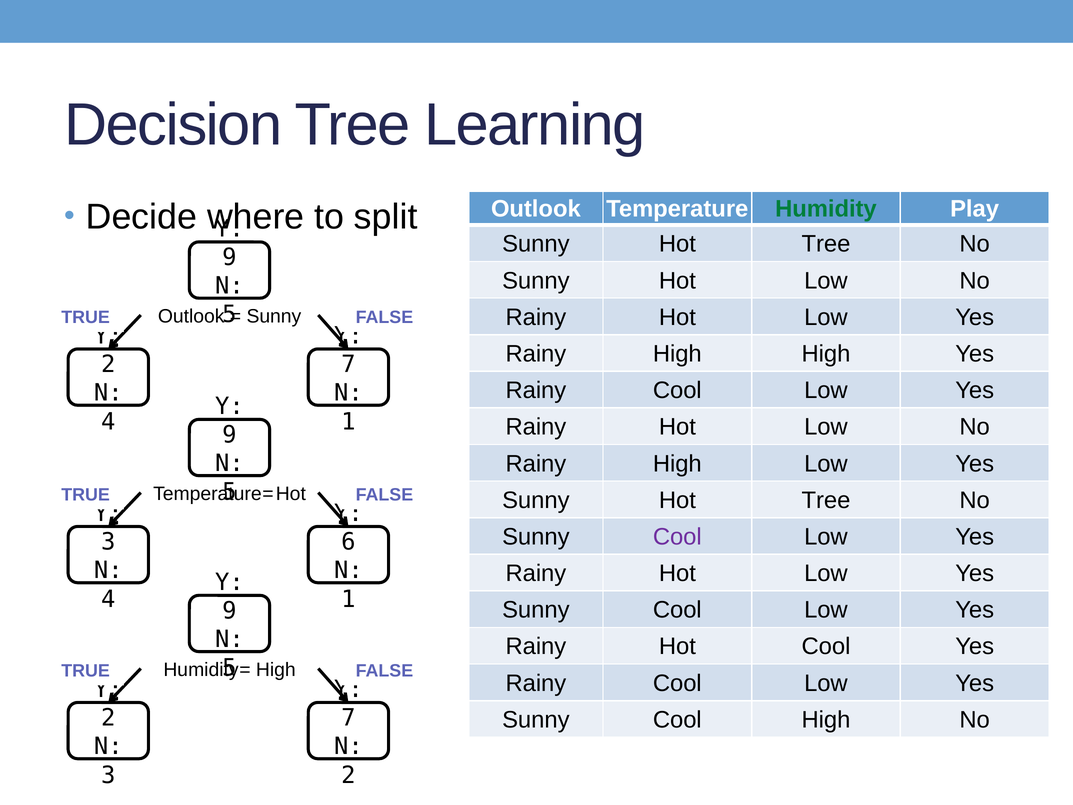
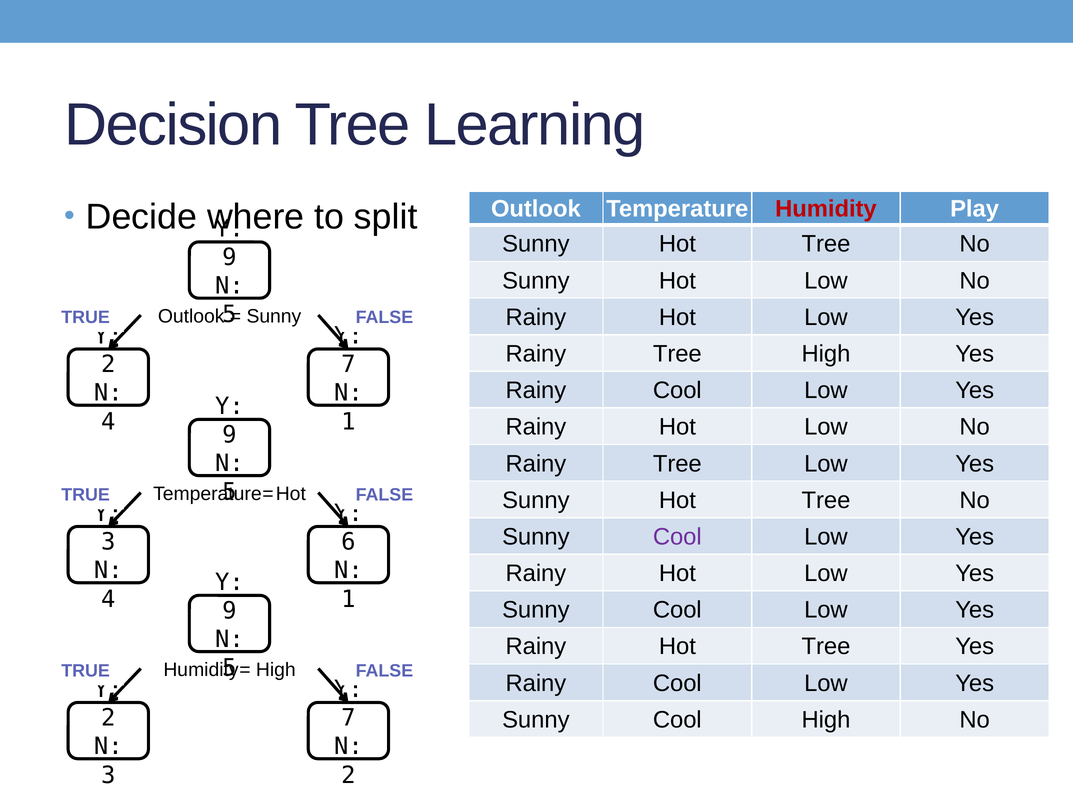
Humidity at (826, 209) colour: green -> red
High at (677, 354): High -> Tree
High at (677, 463): High -> Tree
Rainy Hot Cool: Cool -> Tree
